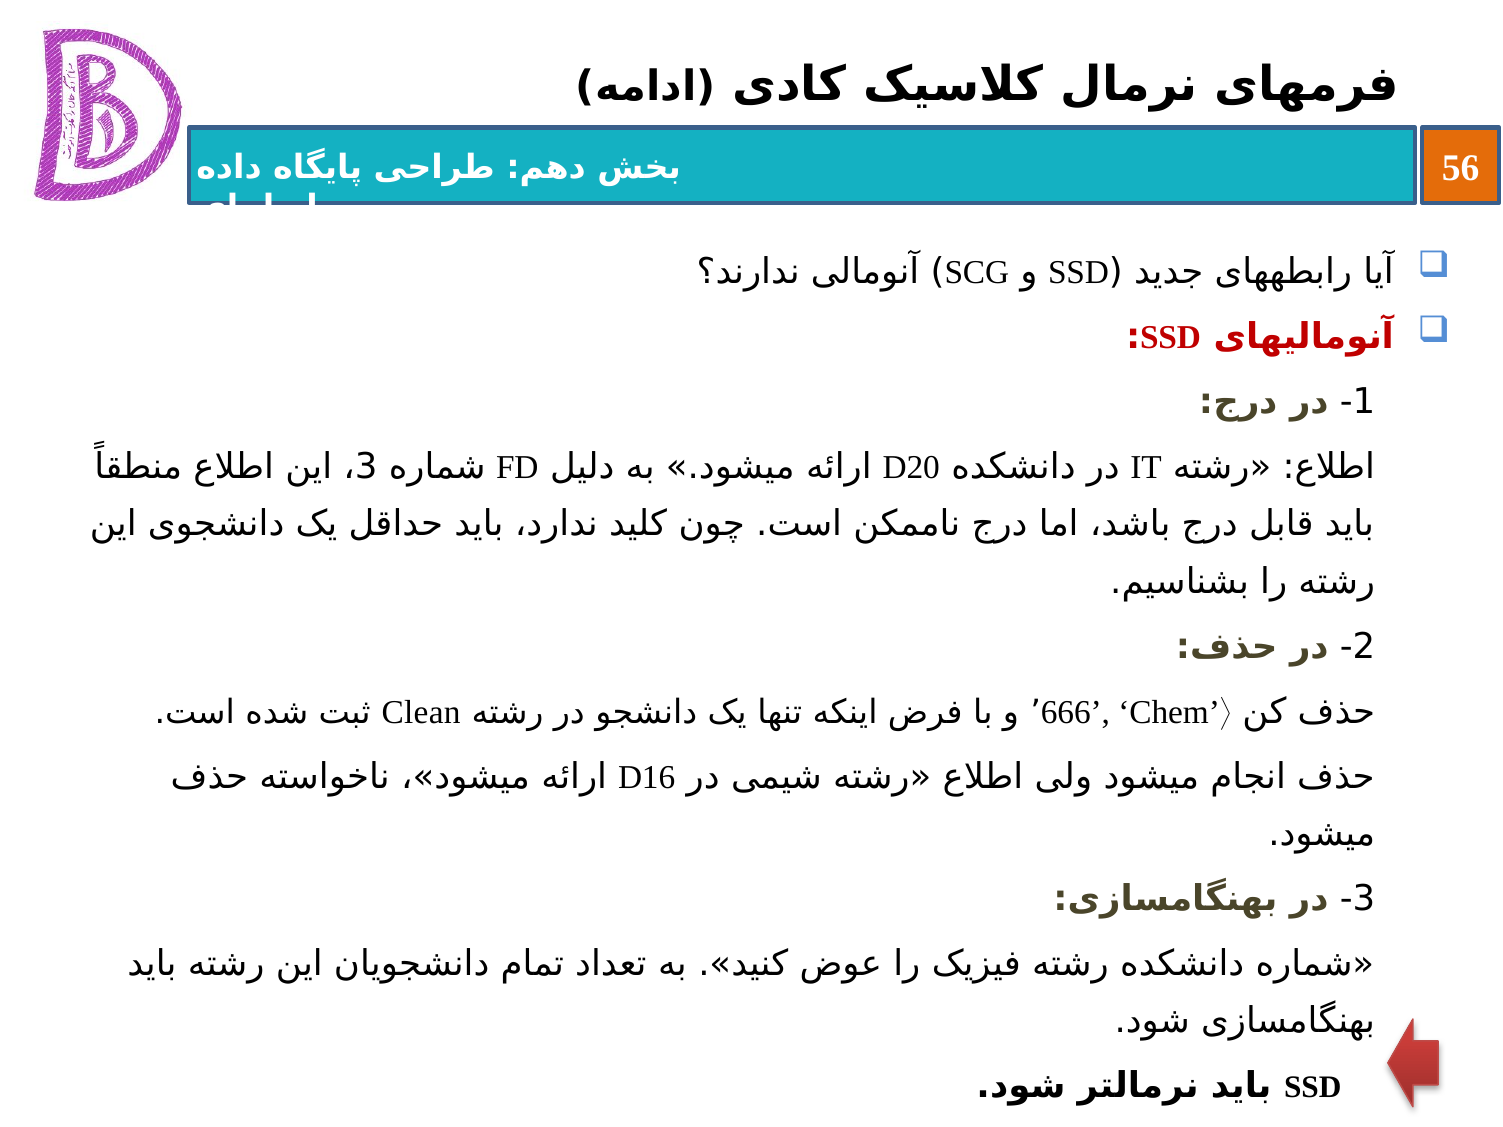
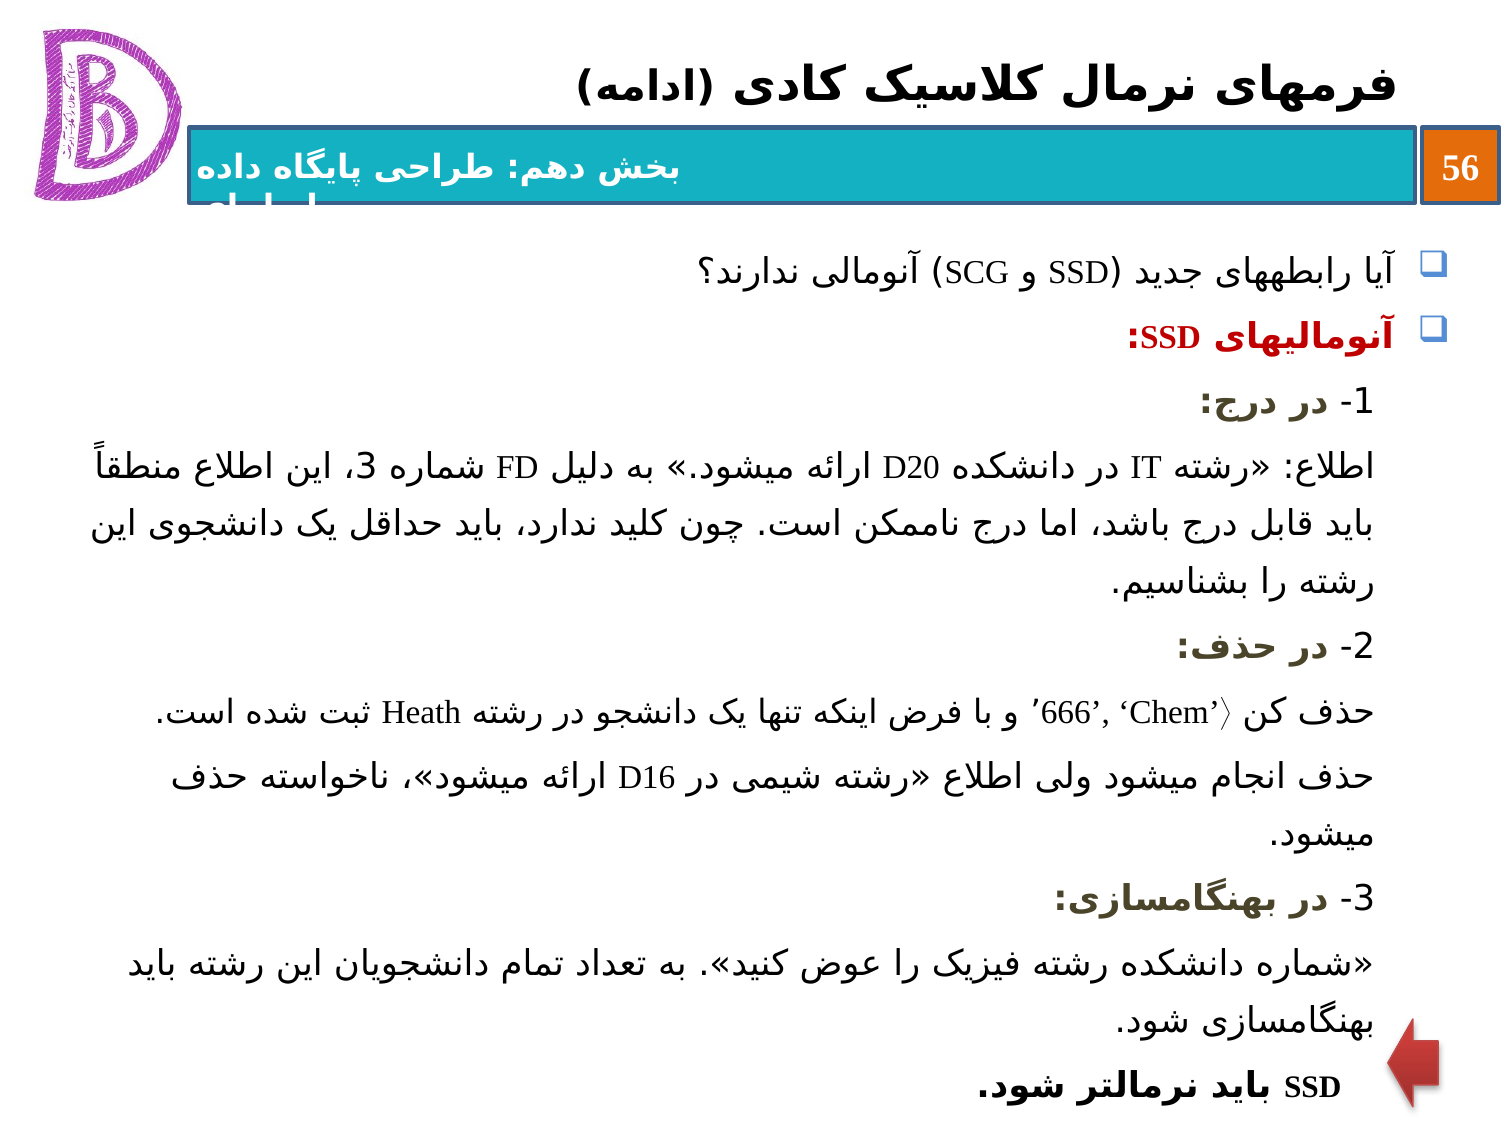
Clean: Clean -> Heath
